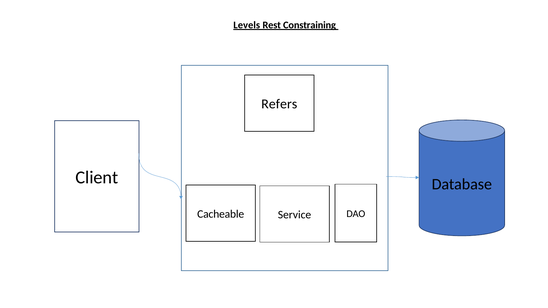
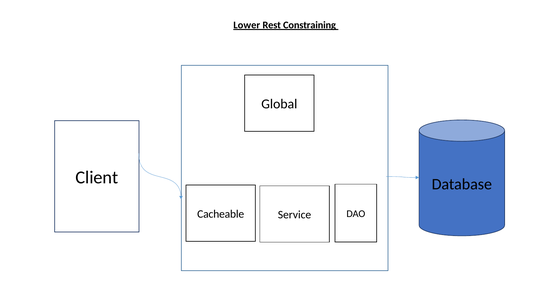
Levels: Levels -> Lower
Refers: Refers -> Global
